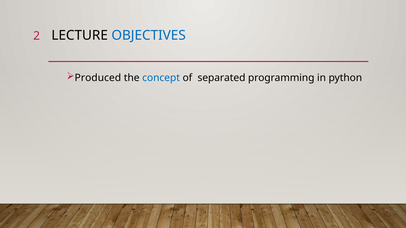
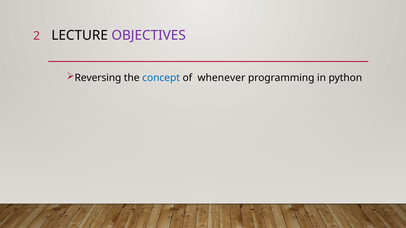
OBJECTIVES colour: blue -> purple
Produced: Produced -> Reversing
separated: separated -> whenever
